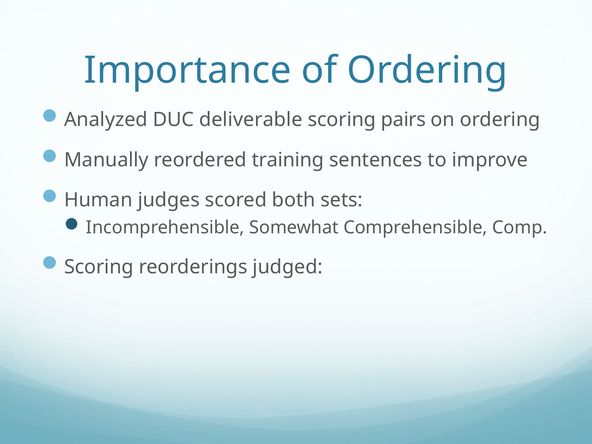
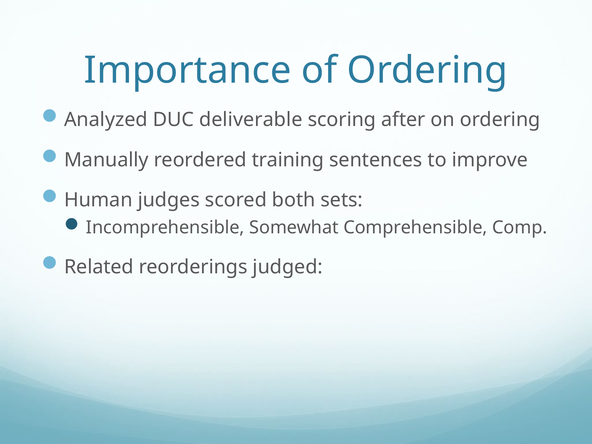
pairs: pairs -> after
Scoring at (99, 267): Scoring -> Related
